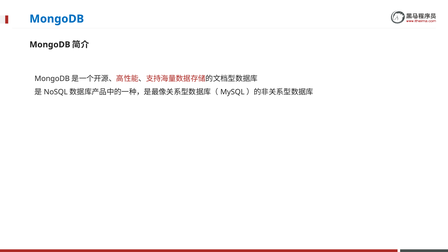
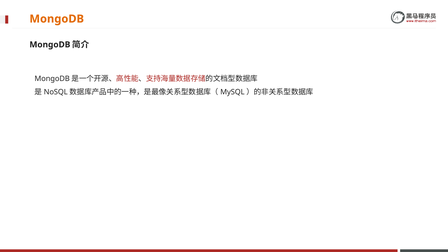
MongoDB at (57, 19) colour: blue -> orange
